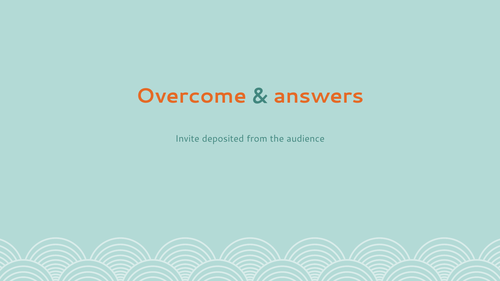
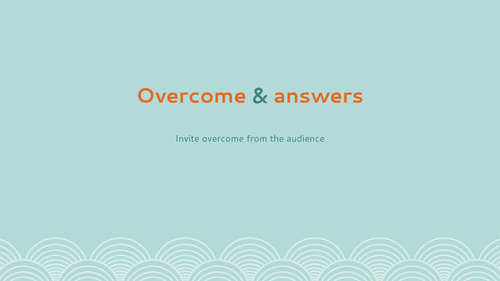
Invite deposited: deposited -> overcome
